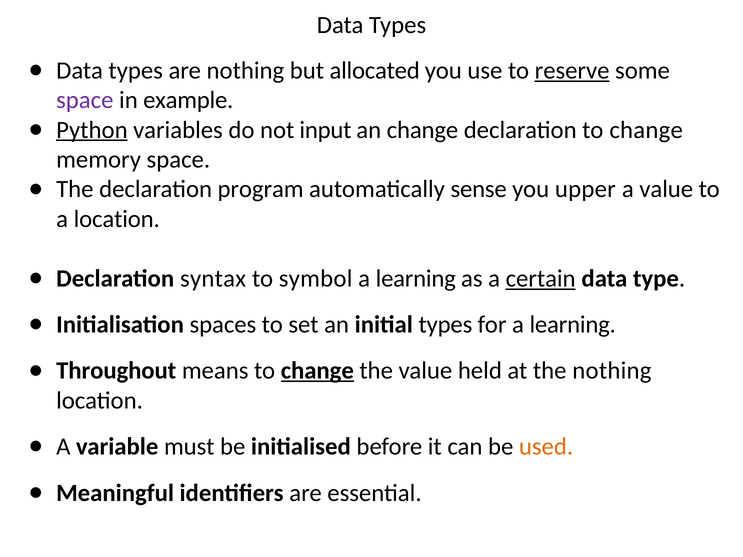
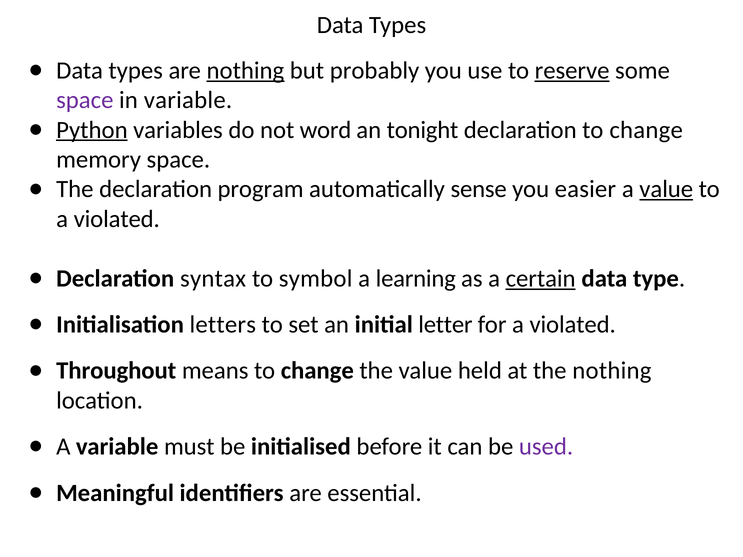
nothing at (245, 70) underline: none -> present
allocated: allocated -> probably
in example: example -> variable
input: input -> word
an change: change -> tonight
upper: upper -> easier
value at (666, 189) underline: none -> present
location at (117, 219): location -> violated
spaces: spaces -> letters
initial types: types -> letter
for a learning: learning -> violated
change at (317, 371) underline: present -> none
used colour: orange -> purple
